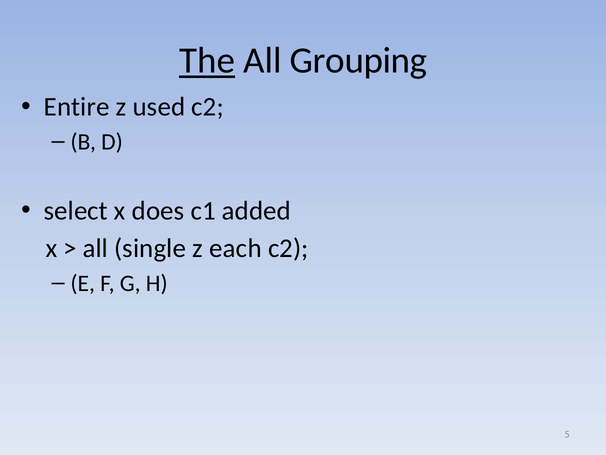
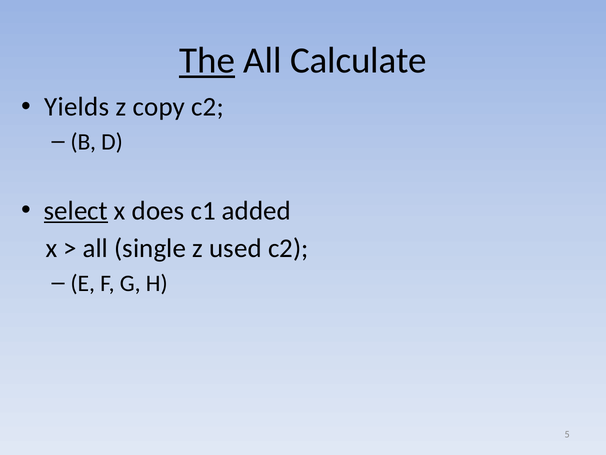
Grouping: Grouping -> Calculate
Entire: Entire -> Yields
used: used -> copy
select underline: none -> present
each: each -> used
